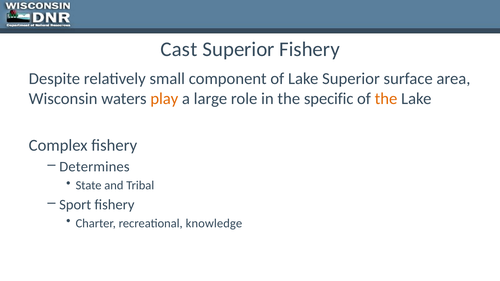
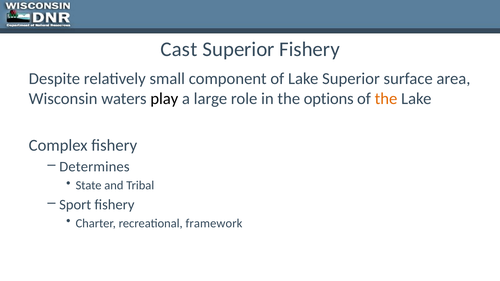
play colour: orange -> black
specific: specific -> options
knowledge: knowledge -> framework
